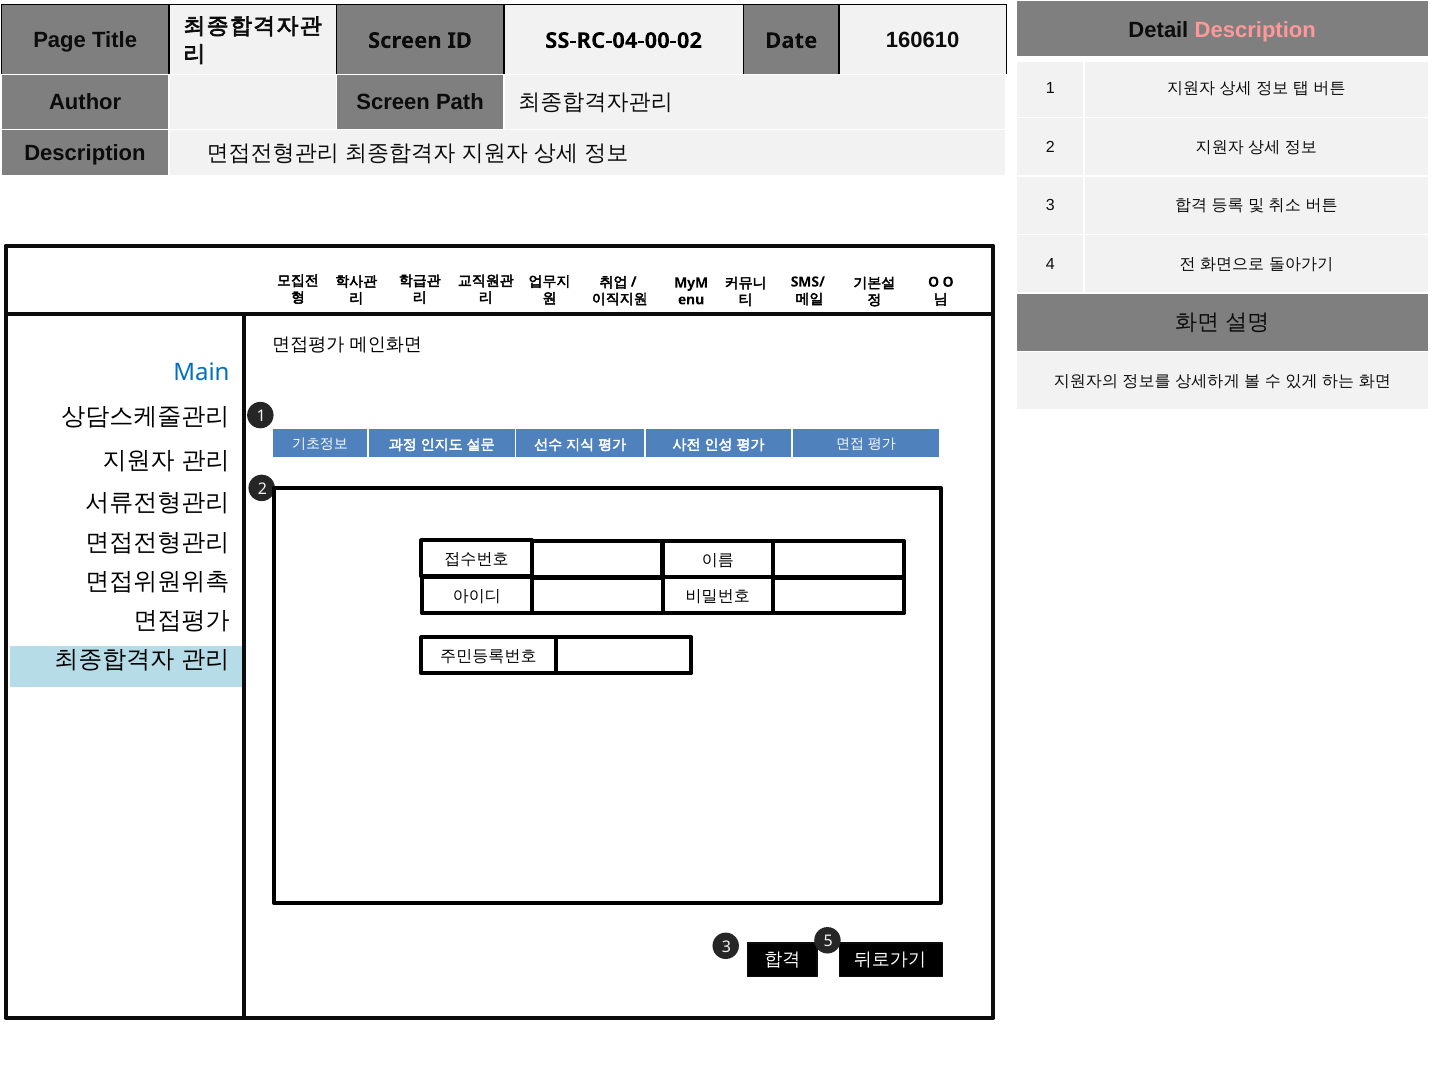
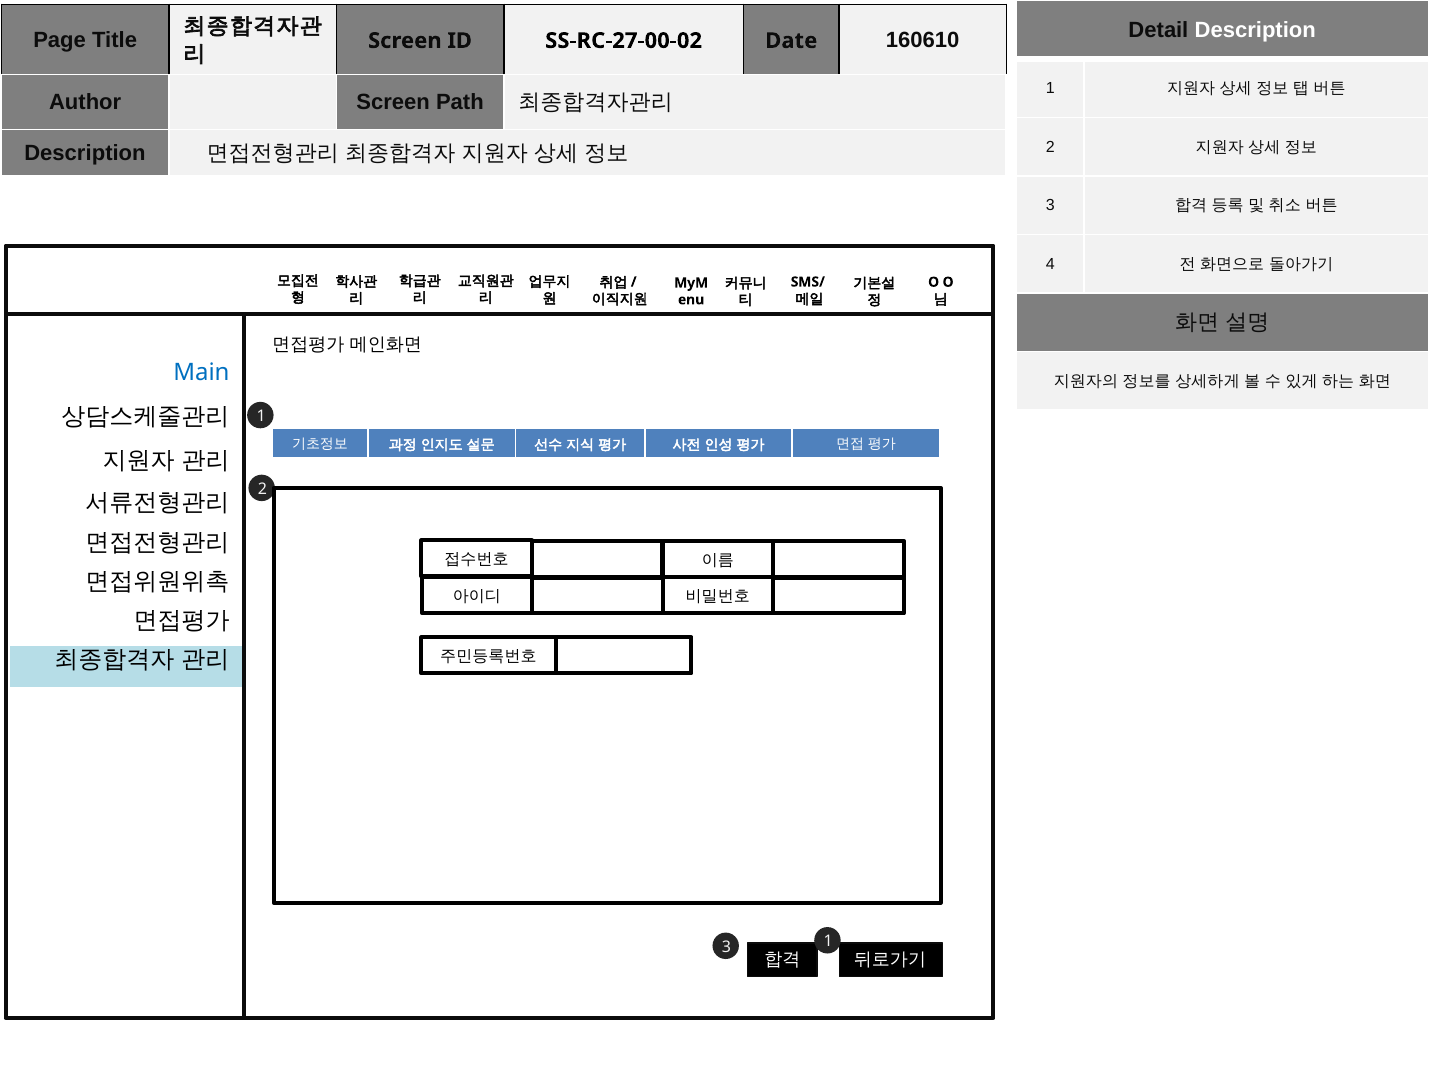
Description at (1255, 30) colour: pink -> white
SS-RC-04-00-02: SS-RC-04-00-02 -> SS-RC-27-00-02
3 5: 5 -> 1
